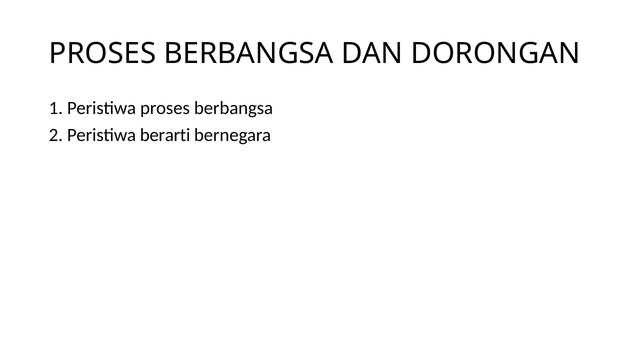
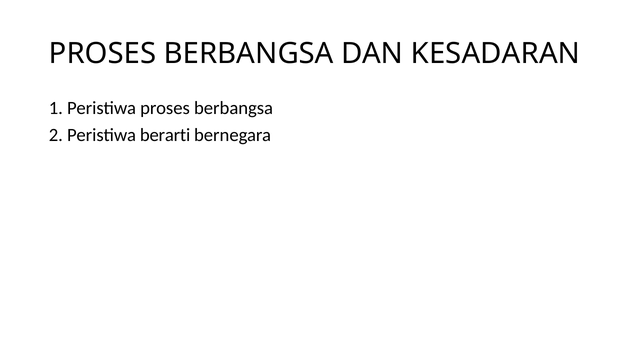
DORONGAN: DORONGAN -> KESADARAN
